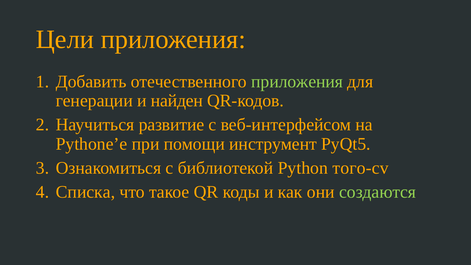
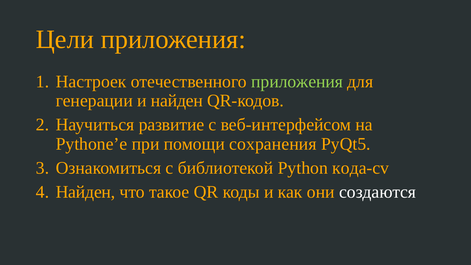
Добавить: Добавить -> Настроек
инструмент: инструмент -> сохранения
того-cv: того-cv -> кода-cv
Списка at (85, 192): Списка -> Найден
создаются colour: light green -> white
